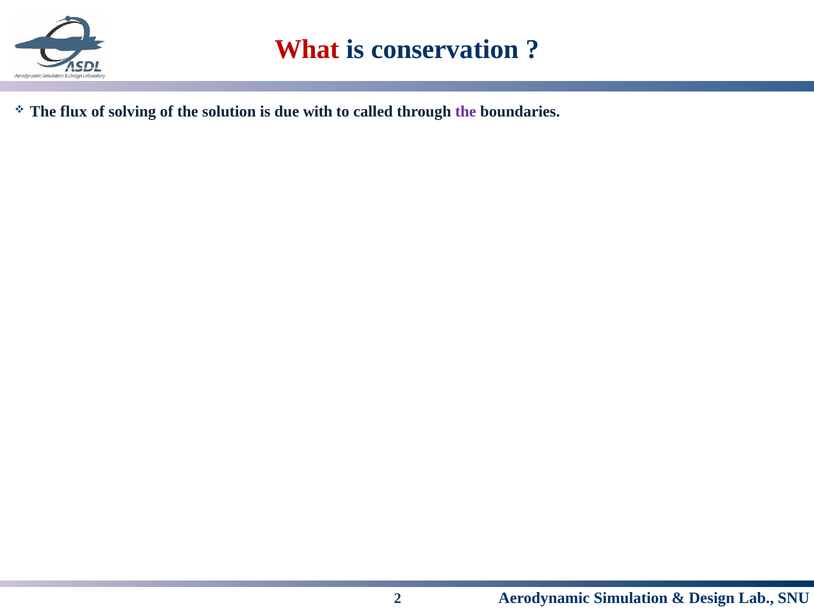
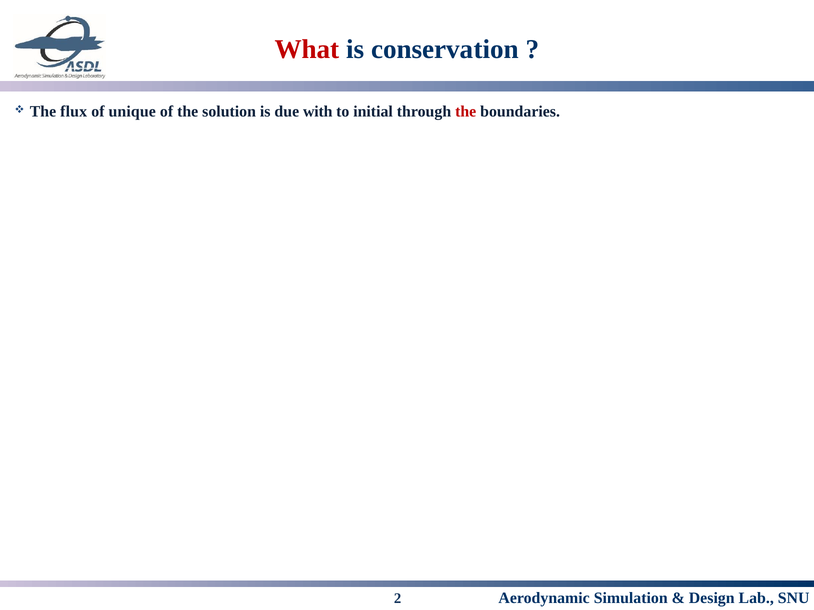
solving: solving -> unique
called: called -> initial
the at (466, 112) colour: purple -> red
